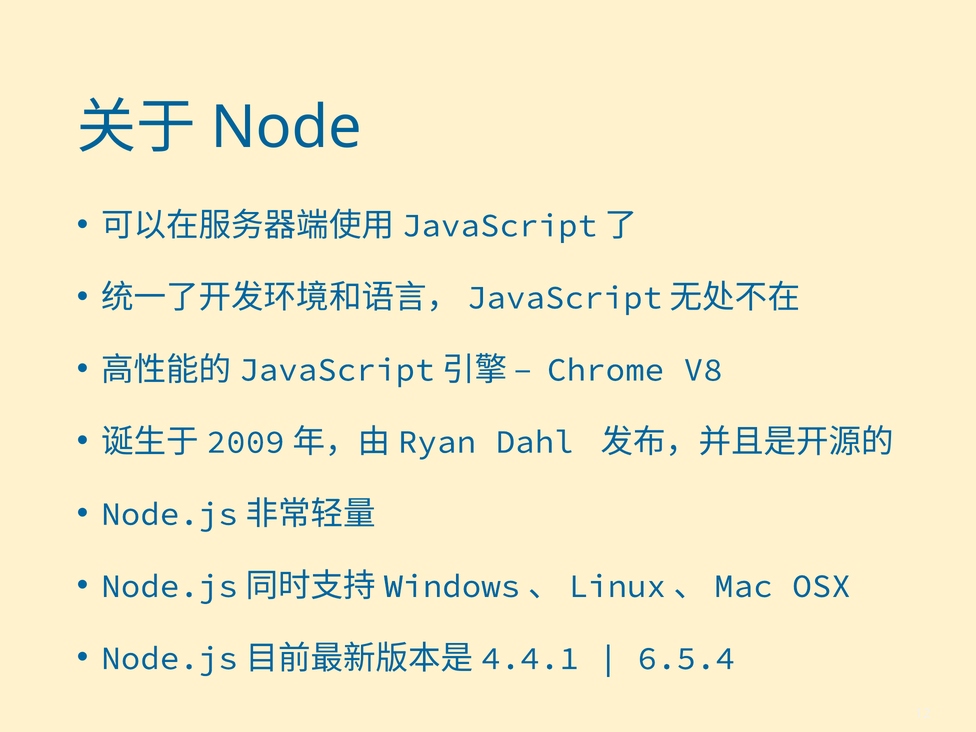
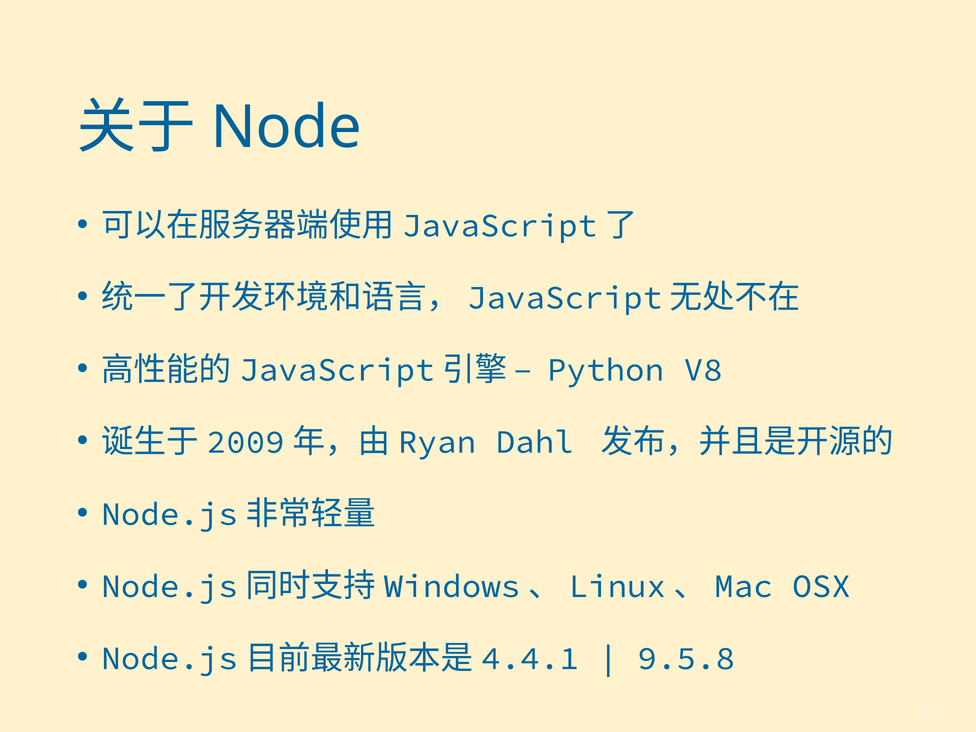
Chrome: Chrome -> Python
6.5.4: 6.5.4 -> 9.5.8
